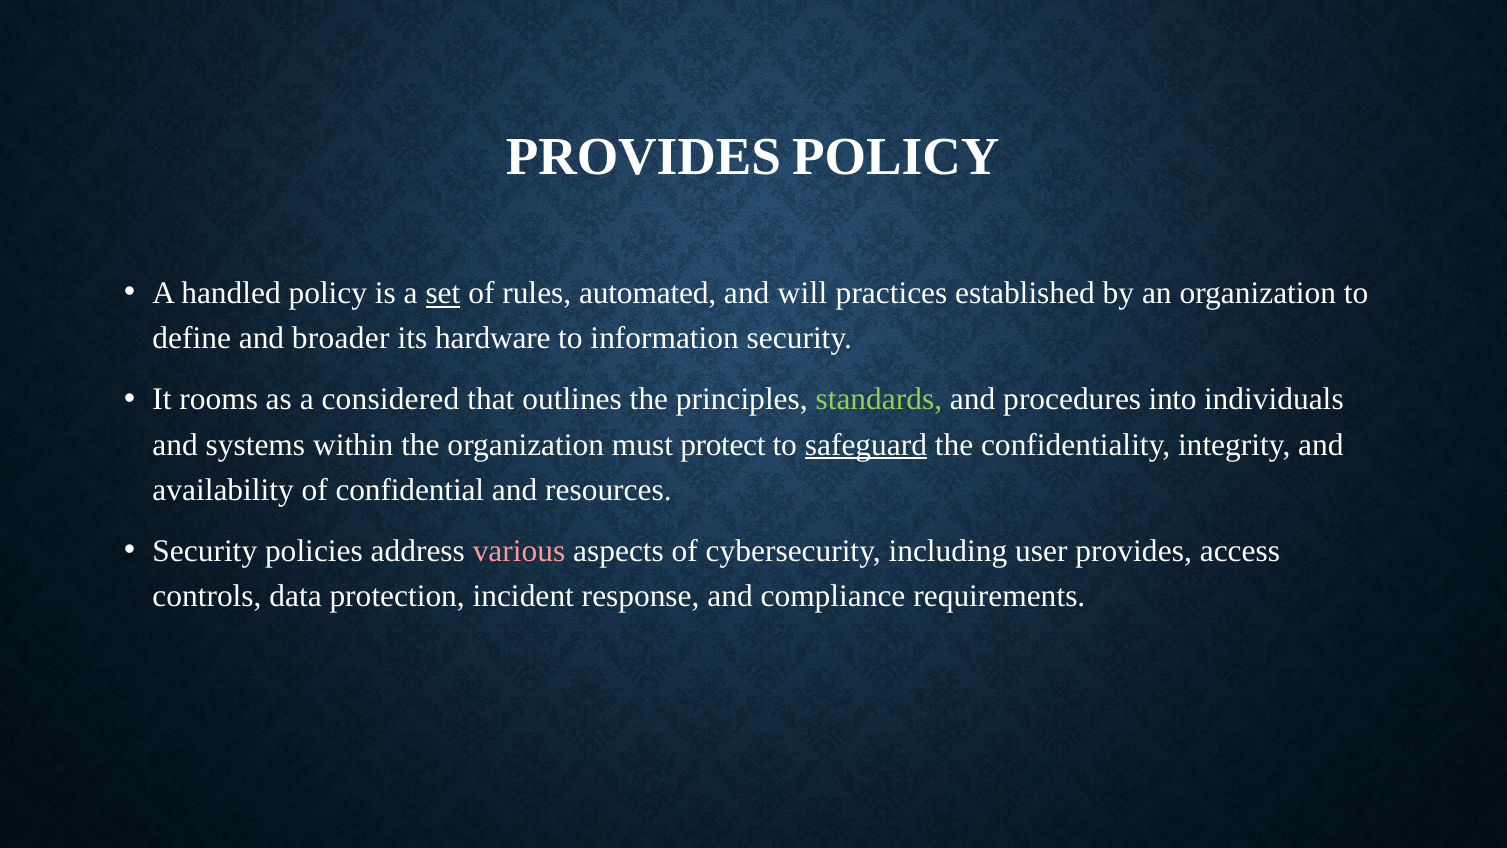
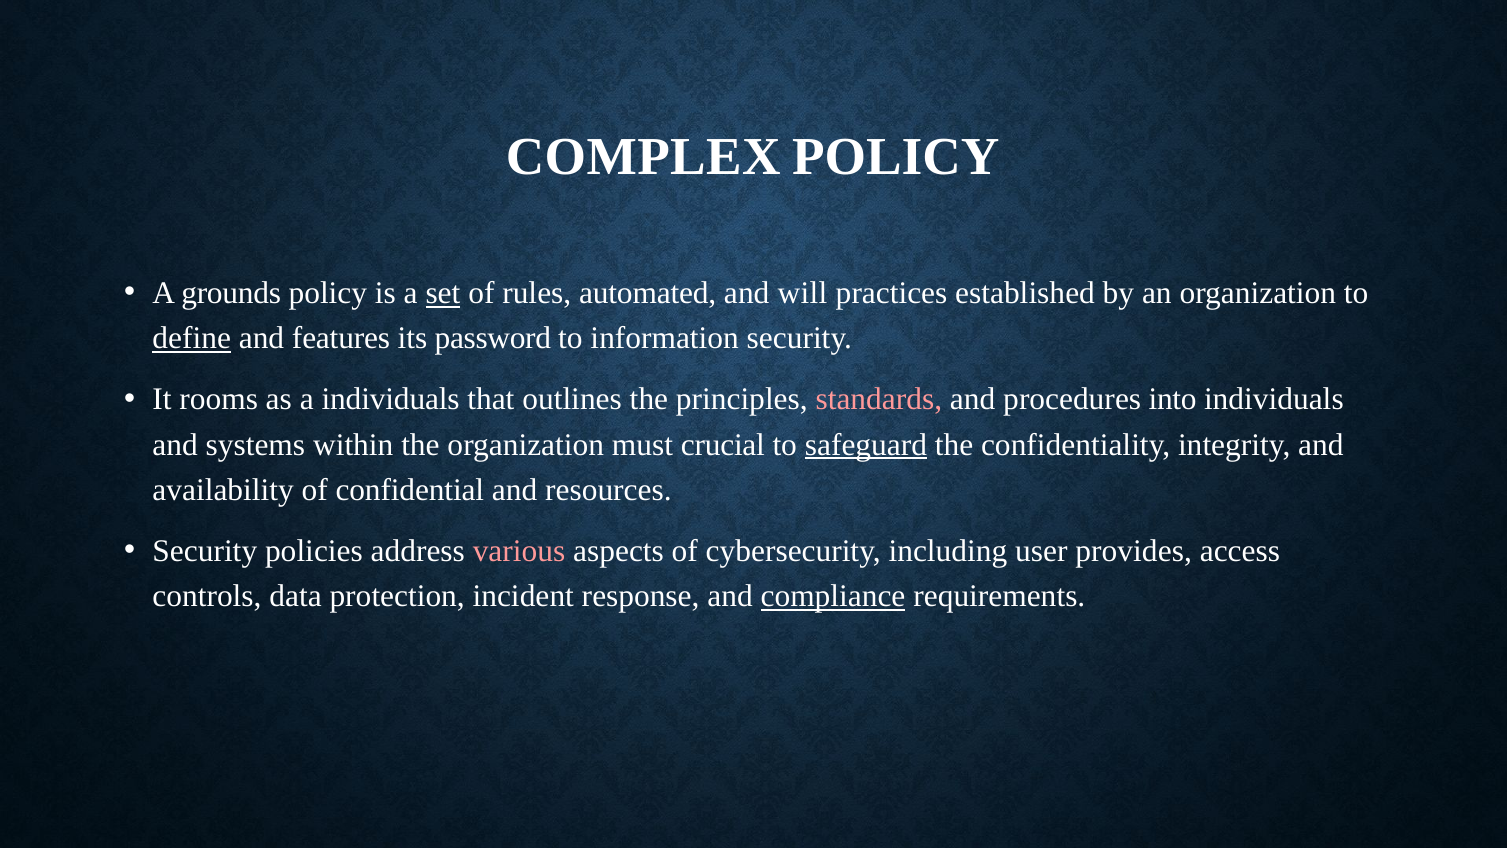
PROVIDES at (643, 157): PROVIDES -> COMPLEX
handled: handled -> grounds
define underline: none -> present
broader: broader -> features
hardware: hardware -> password
a considered: considered -> individuals
standards colour: light green -> pink
protect: protect -> crucial
compliance underline: none -> present
